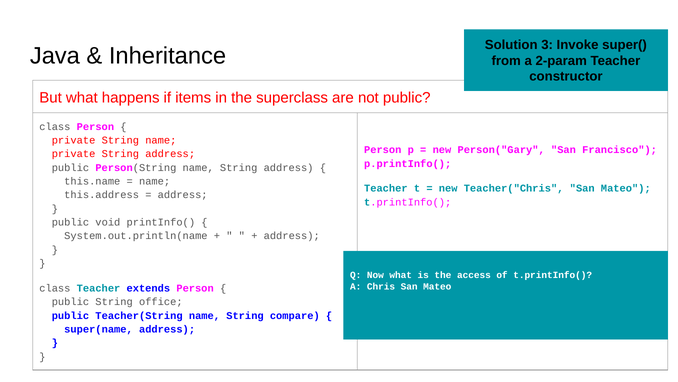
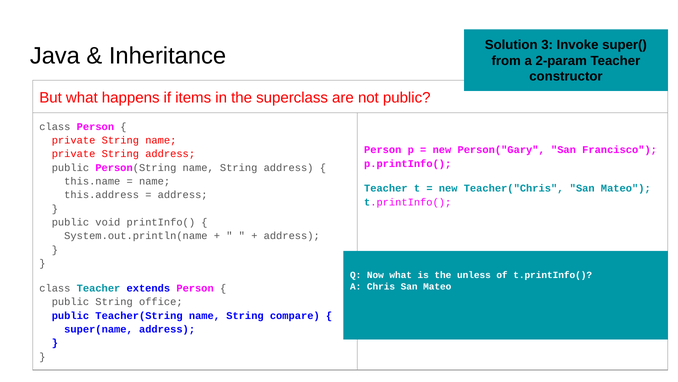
access: access -> unless
